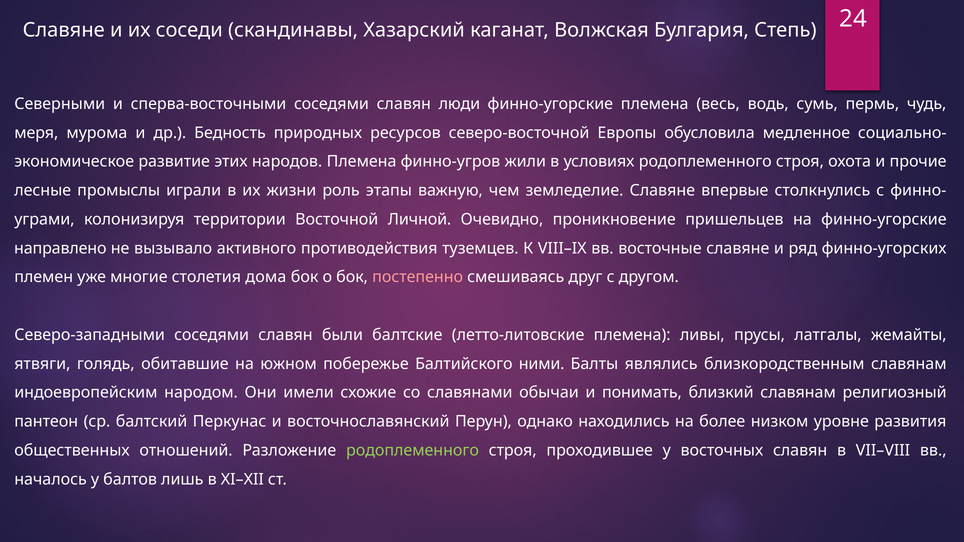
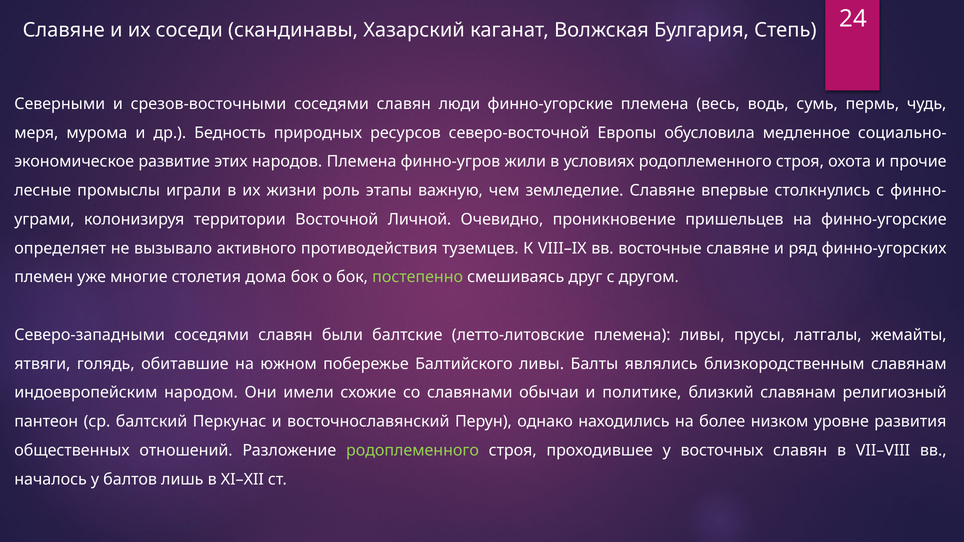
сперва-восточными: сперва-восточными -> срезов-восточными
направлено: направлено -> определяет
постепенно colour: pink -> light green
Балтийского ними: ними -> ливы
понимать: понимать -> политике
